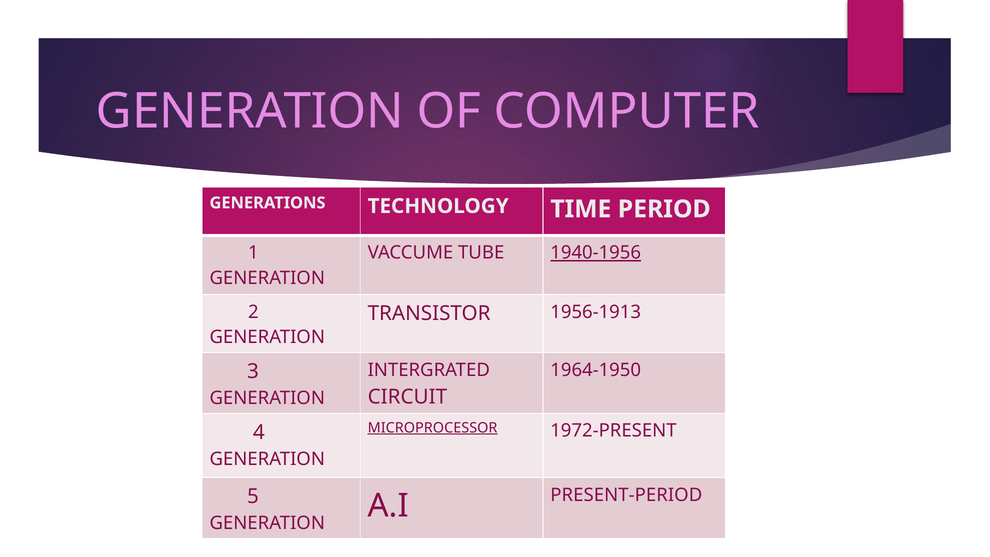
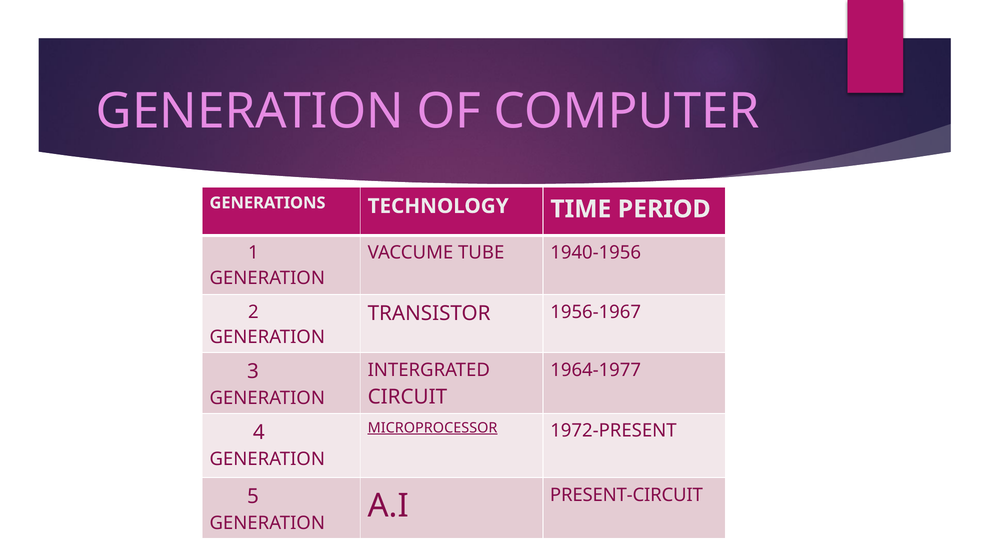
1940-1956 underline: present -> none
1956-1913: 1956-1913 -> 1956-1967
1964-1950: 1964-1950 -> 1964-1977
PRESENT-PERIOD: PRESENT-PERIOD -> PRESENT-CIRCUIT
